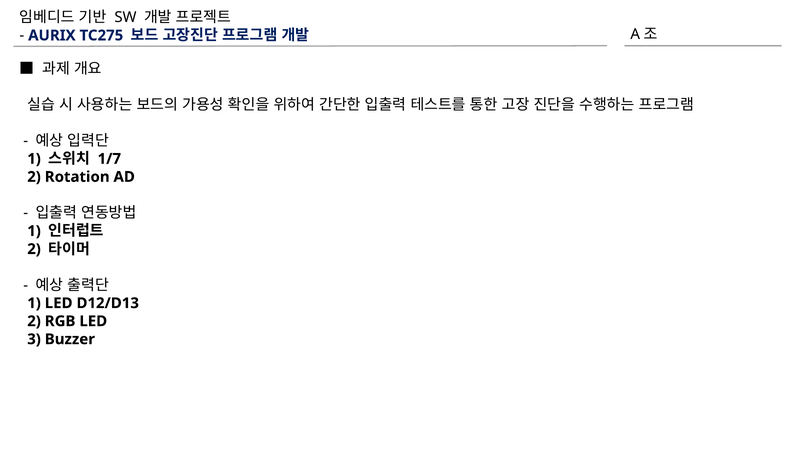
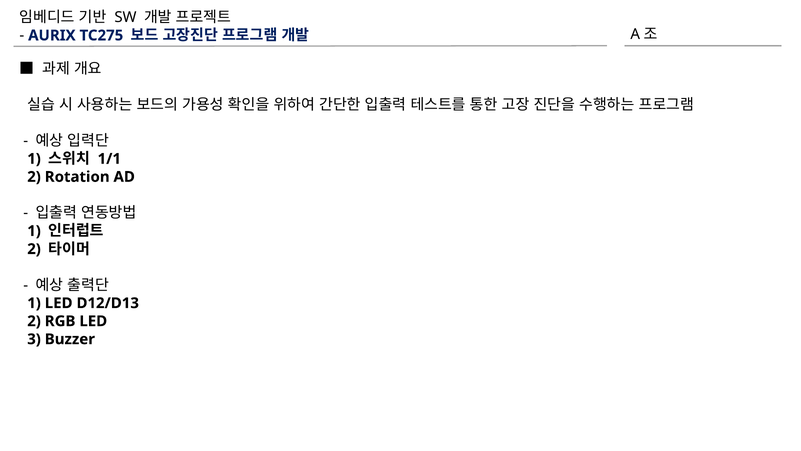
1/7: 1/7 -> 1/1
